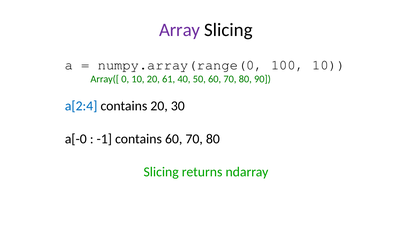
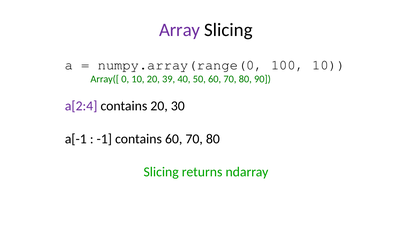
61: 61 -> 39
a[2:4 colour: blue -> purple
a[-0: a[-0 -> a[-1
